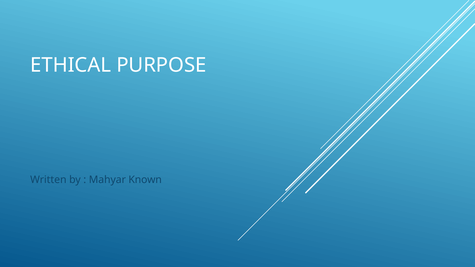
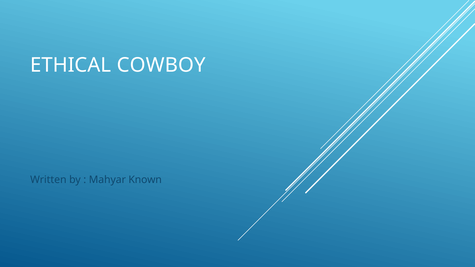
PURPOSE: PURPOSE -> COWBOY
